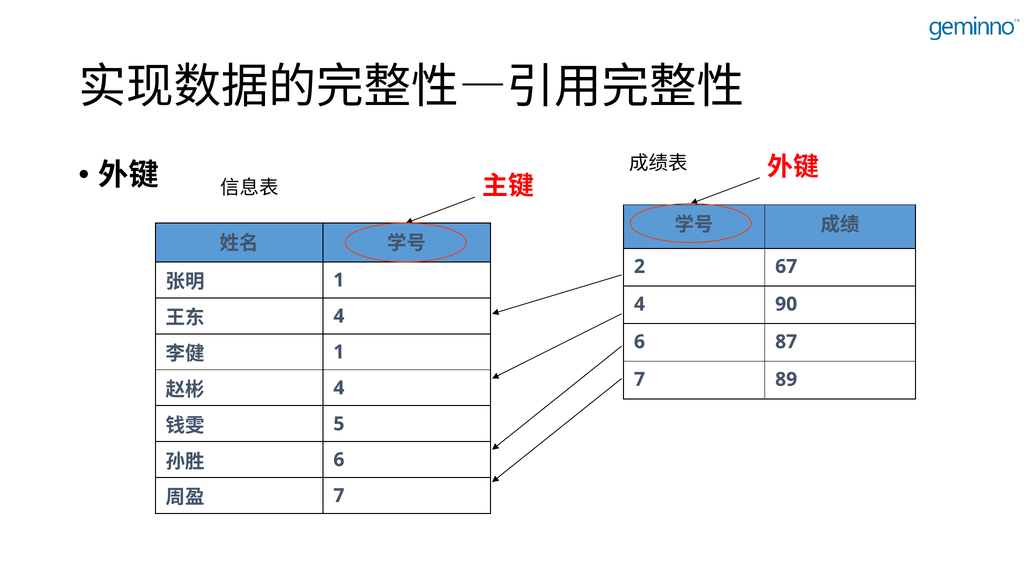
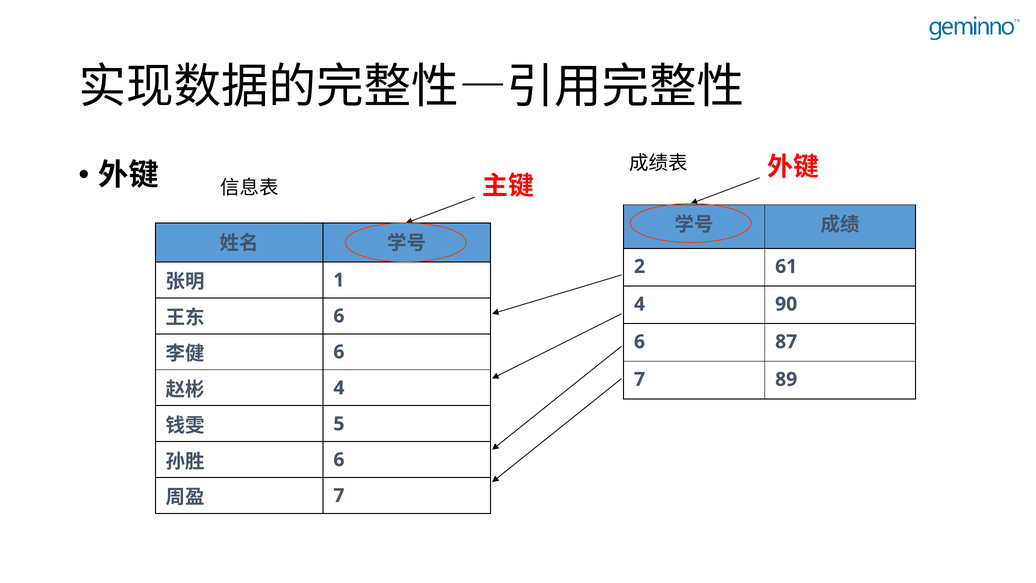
67: 67 -> 61
4 at (339, 316): 4 -> 6
1 at (339, 352): 1 -> 6
